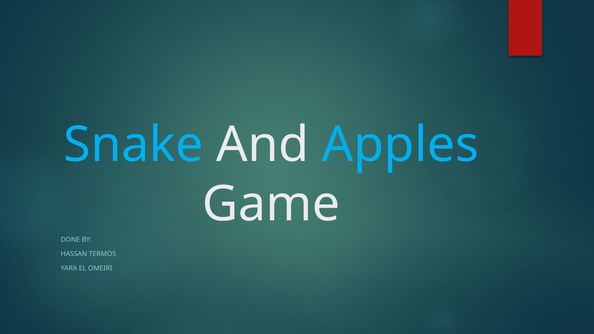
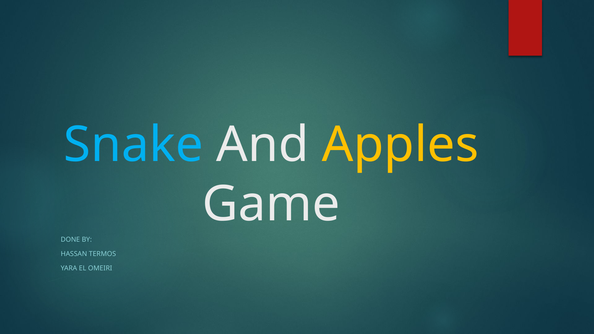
Apples colour: light blue -> yellow
